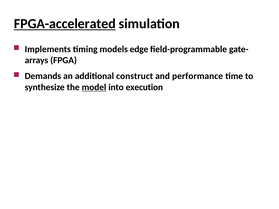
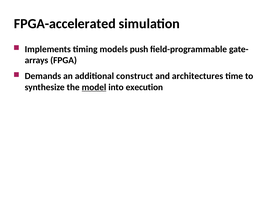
FPGA-accelerated underline: present -> none
edge: edge -> push
performance: performance -> architectures
